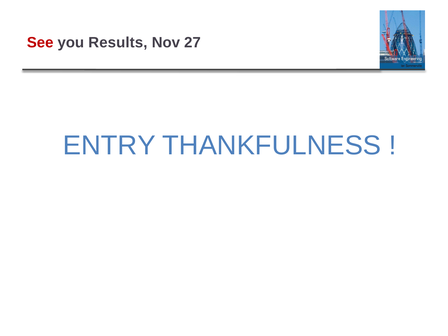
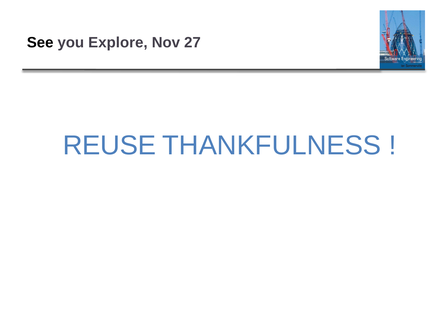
See colour: red -> black
Results: Results -> Explore
ENTRY: ENTRY -> REUSE
